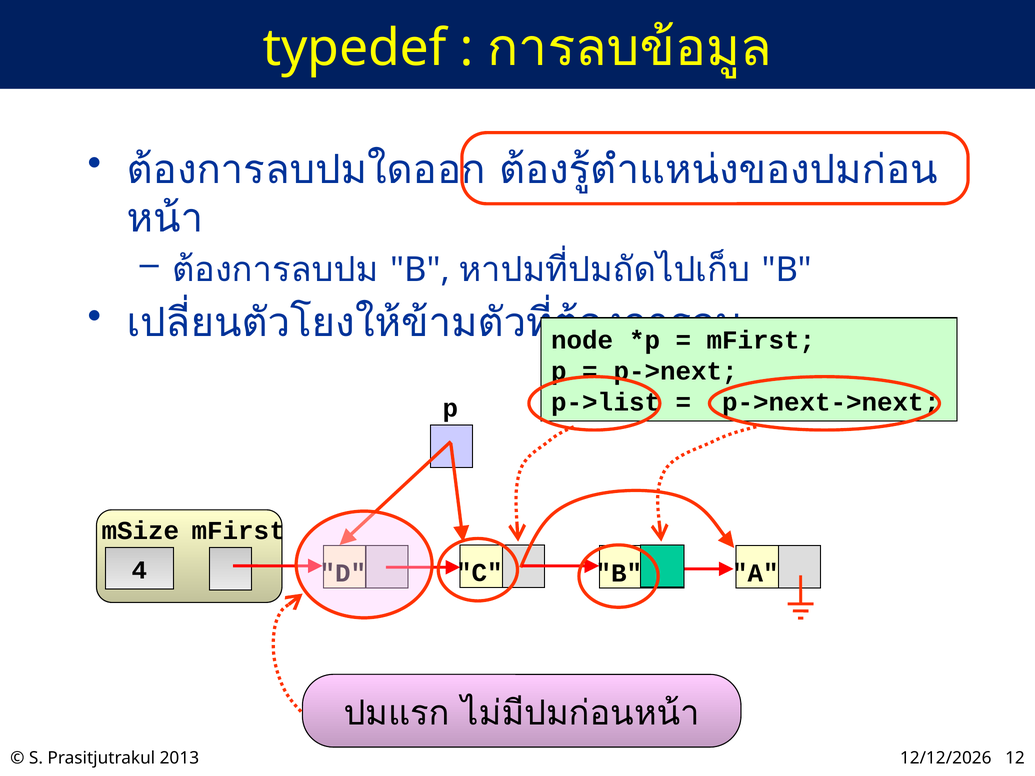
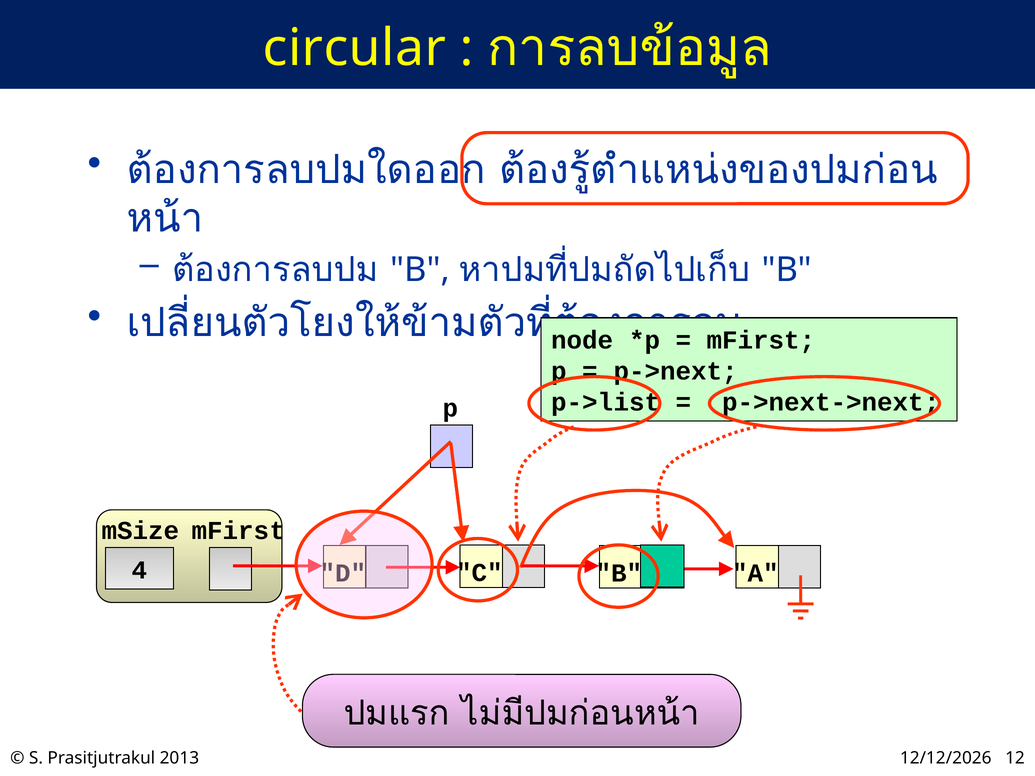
typedef: typedef -> circular
